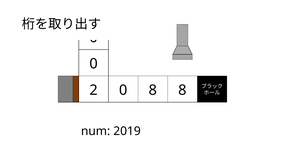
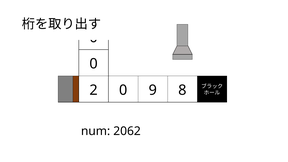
0 8: 8 -> 9
2019: 2019 -> 2062
